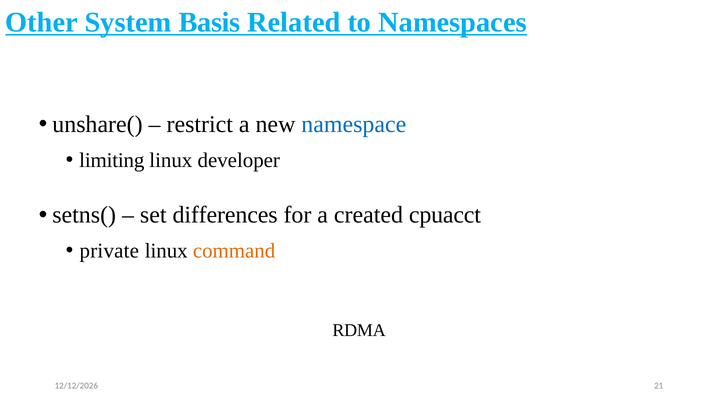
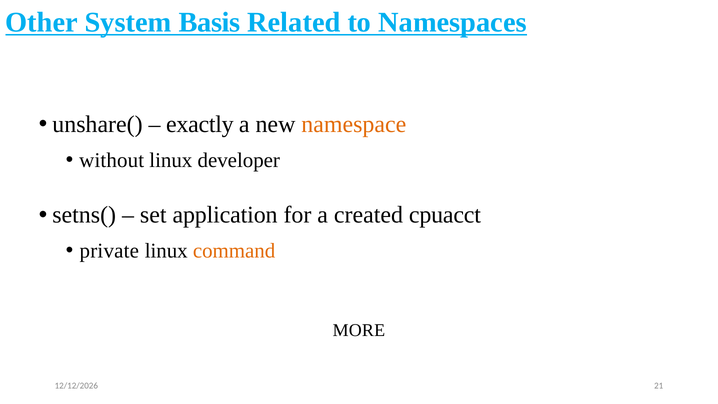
restrict: restrict -> exactly
namespace colour: blue -> orange
limiting: limiting -> without
differences: differences -> application
RDMA: RDMA -> MORE
